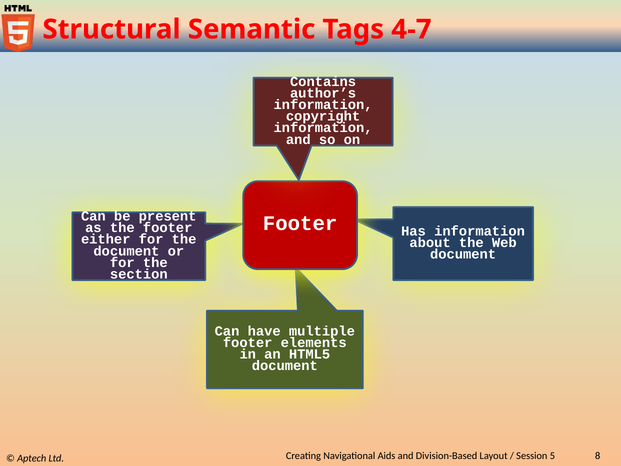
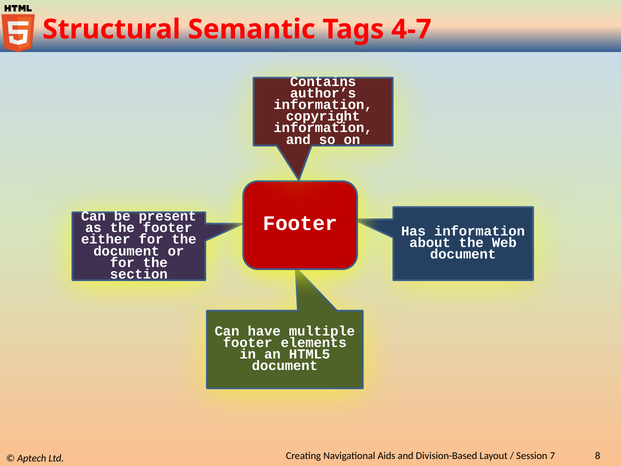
5: 5 -> 7
